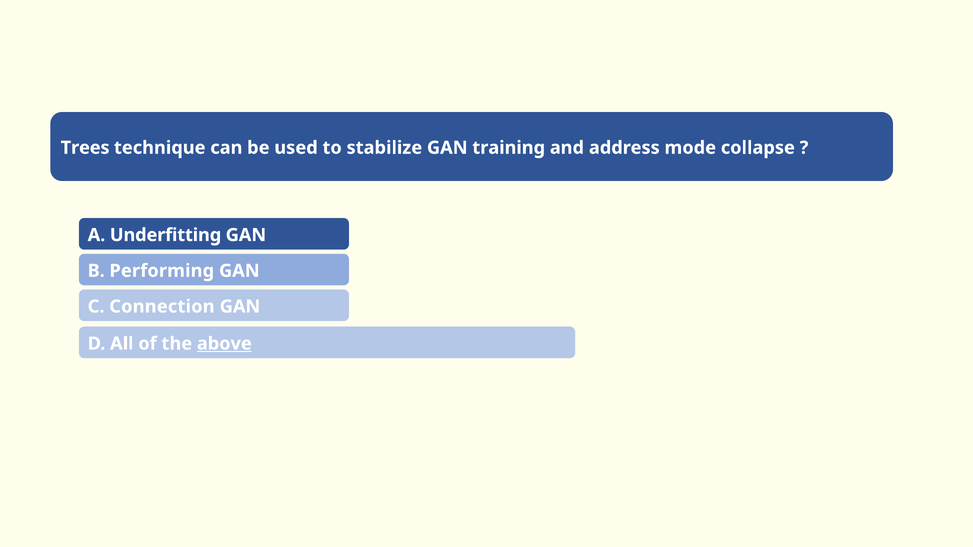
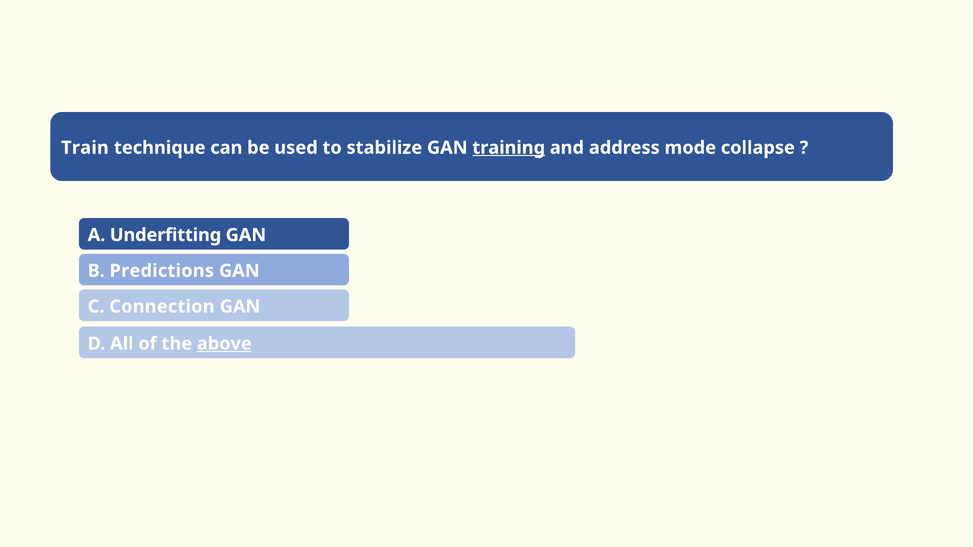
Trees: Trees -> Train
training underline: none -> present
Performing: Performing -> Predictions
